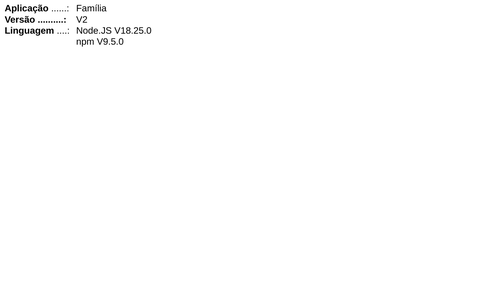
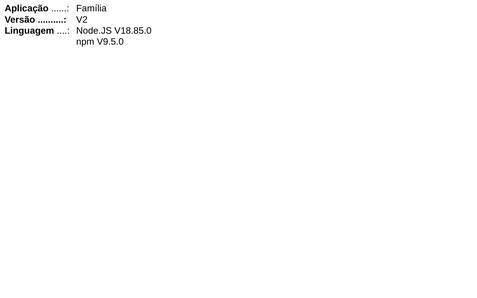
V18.25.0: V18.25.0 -> V18.85.0
